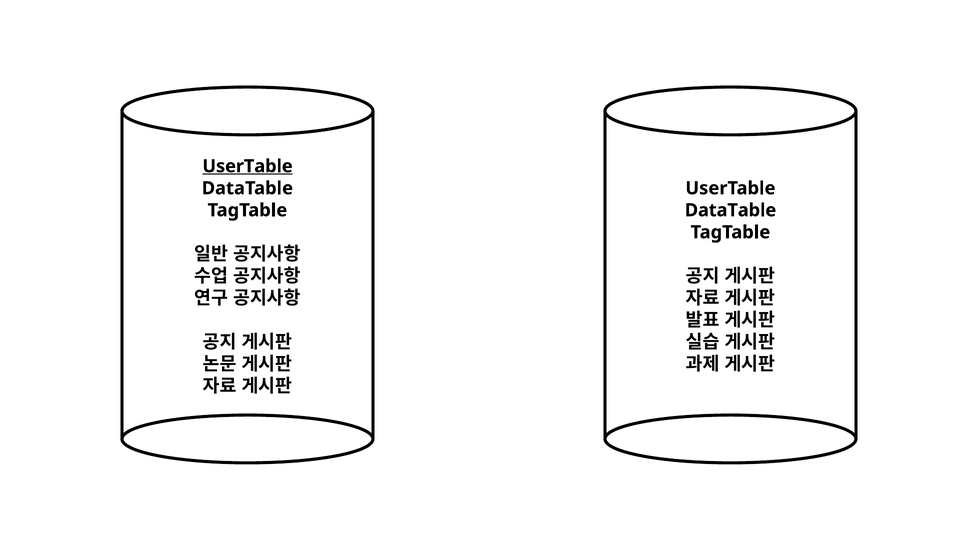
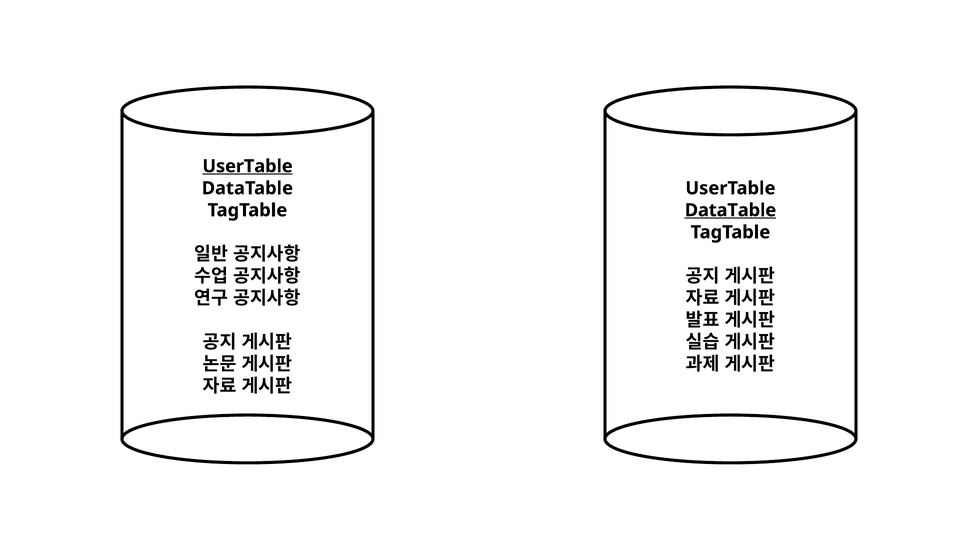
DataTable at (730, 210) underline: none -> present
